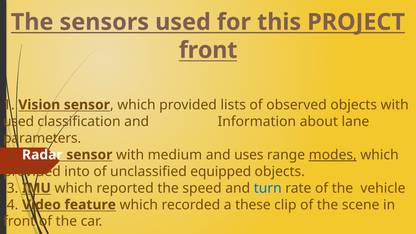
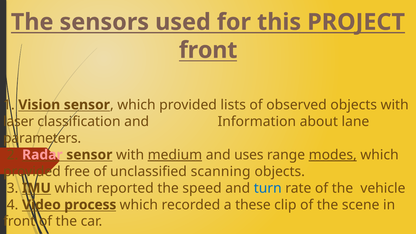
used at (19, 121): used -> laser
Radar colour: white -> pink
medium underline: none -> present
into: into -> free
equipped: equipped -> scanning
feature: feature -> process
